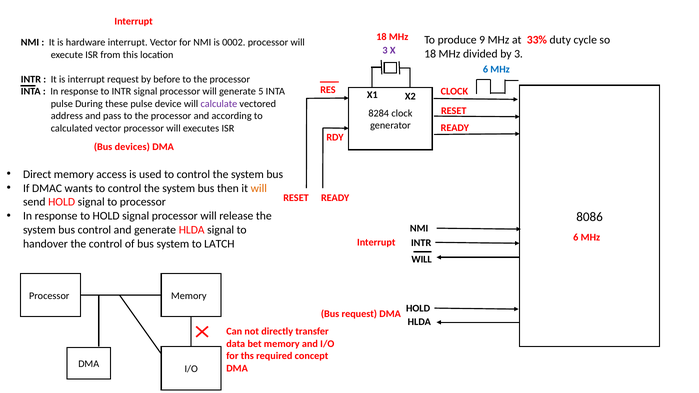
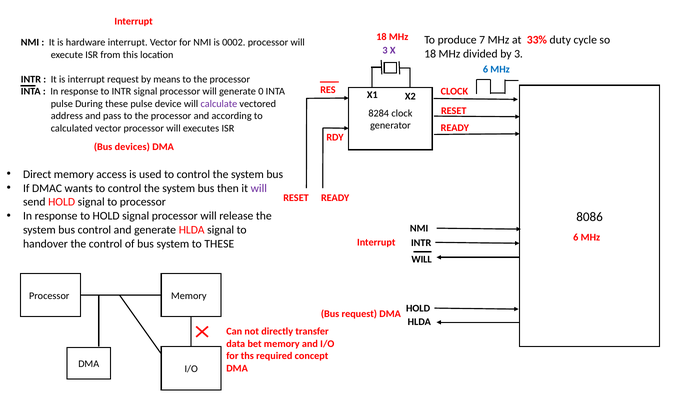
9: 9 -> 7
before: before -> means
5: 5 -> 0
will at (259, 188) colour: orange -> purple
to LATCH: LATCH -> THESE
